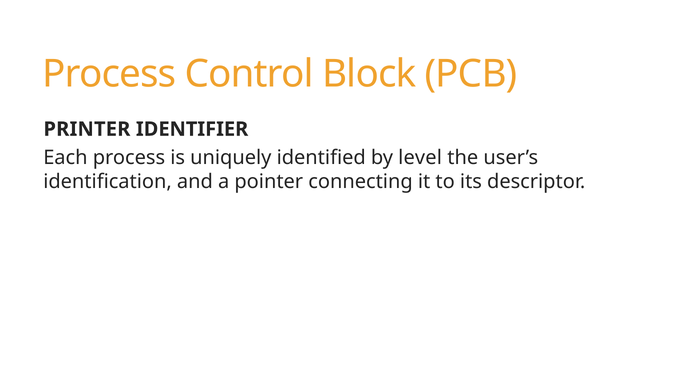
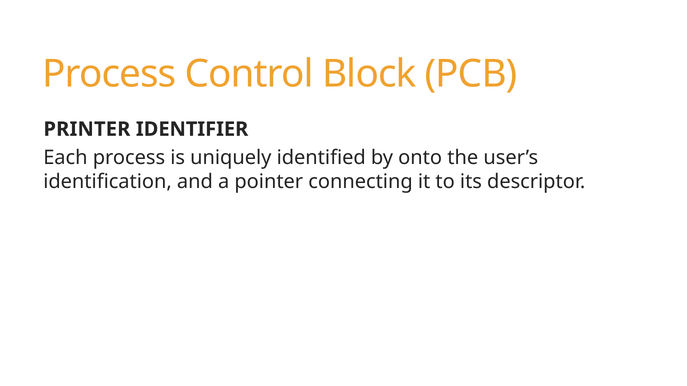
level: level -> onto
